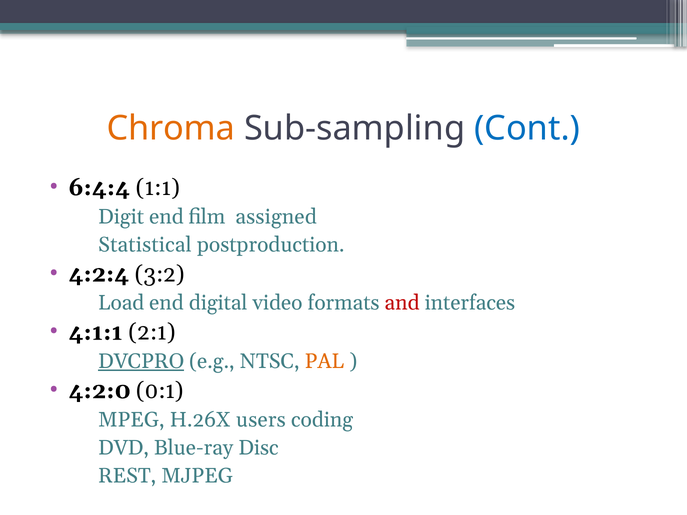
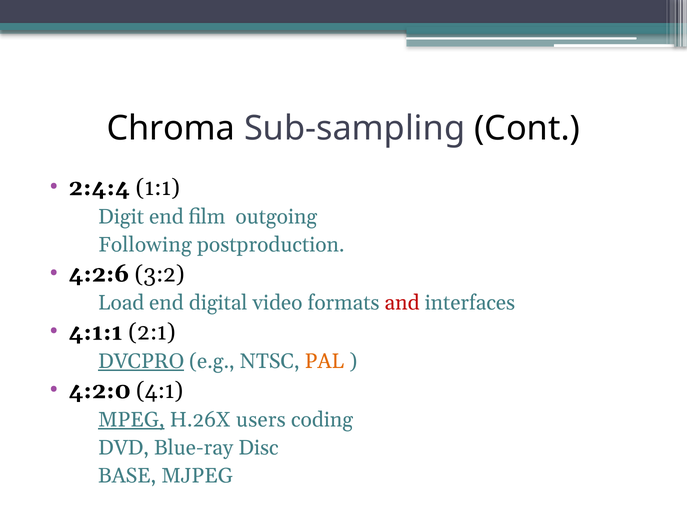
Chroma colour: orange -> black
Cont colour: blue -> black
6:4:4: 6:4:4 -> 2:4:4
assigned: assigned -> outgoing
Statistical: Statistical -> Following
4:2:4: 4:2:4 -> 4:2:6
0:1: 0:1 -> 4:1
MPEG underline: none -> present
REST: REST -> BASE
